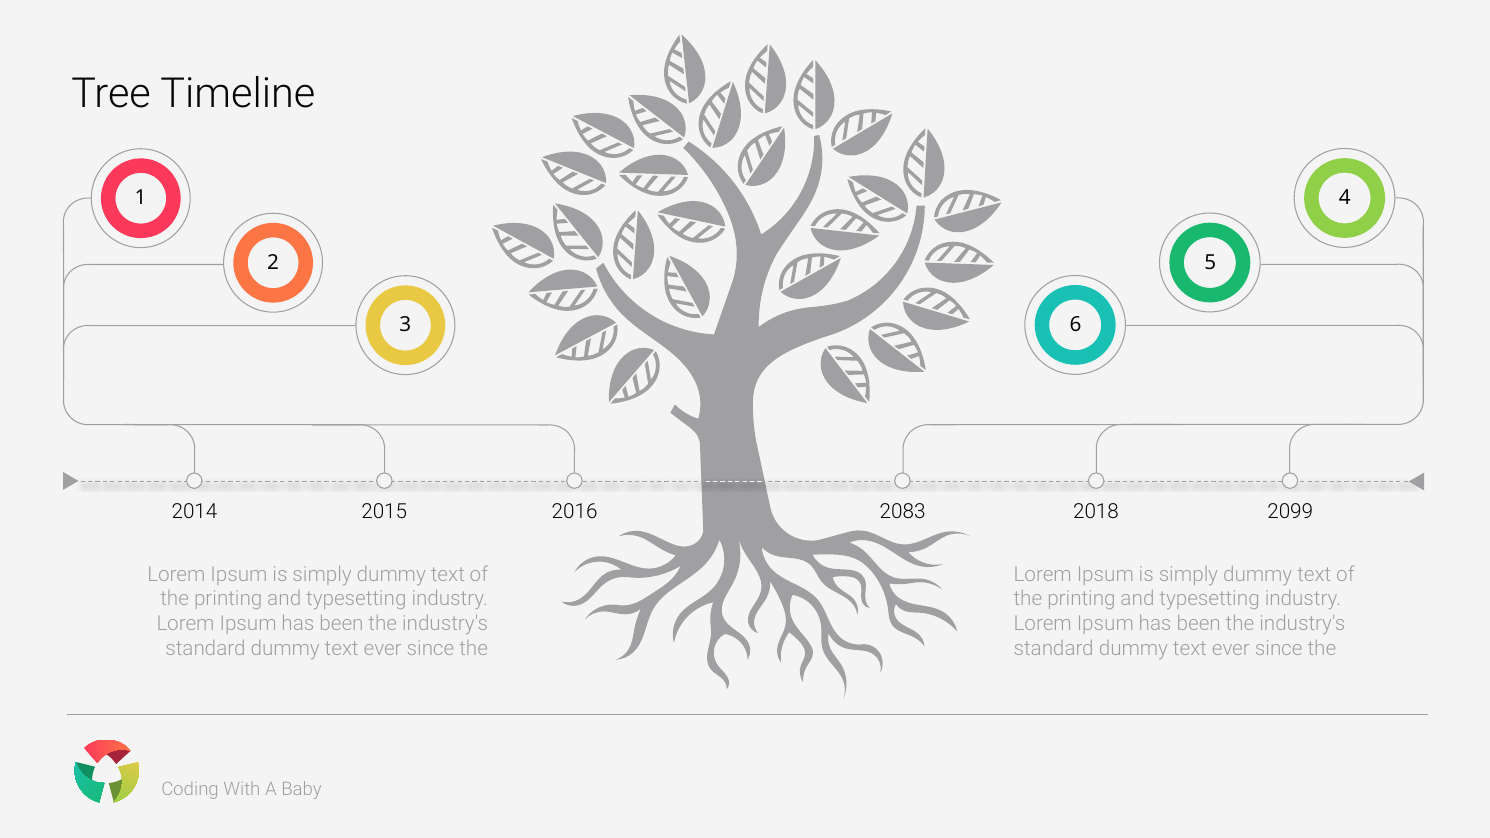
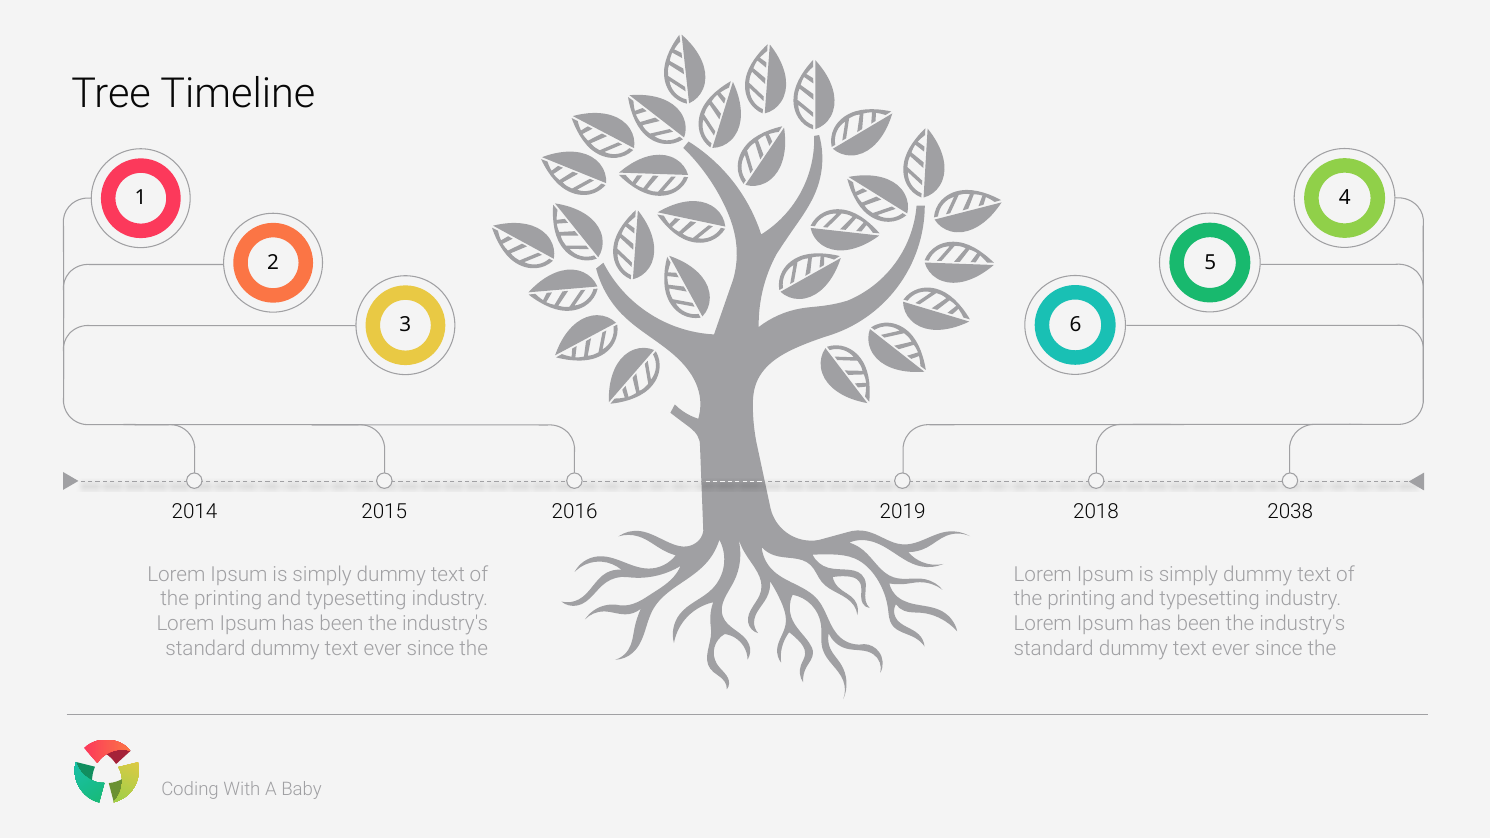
2083: 2083 -> 2019
2099: 2099 -> 2038
